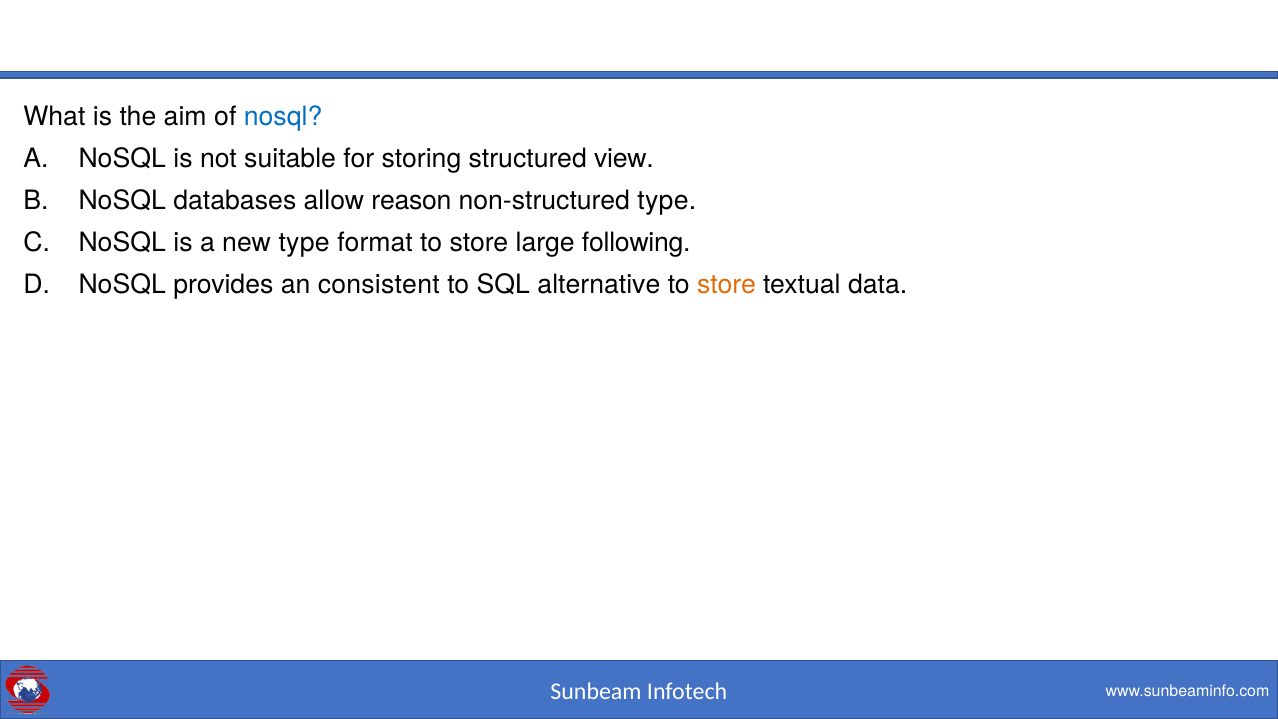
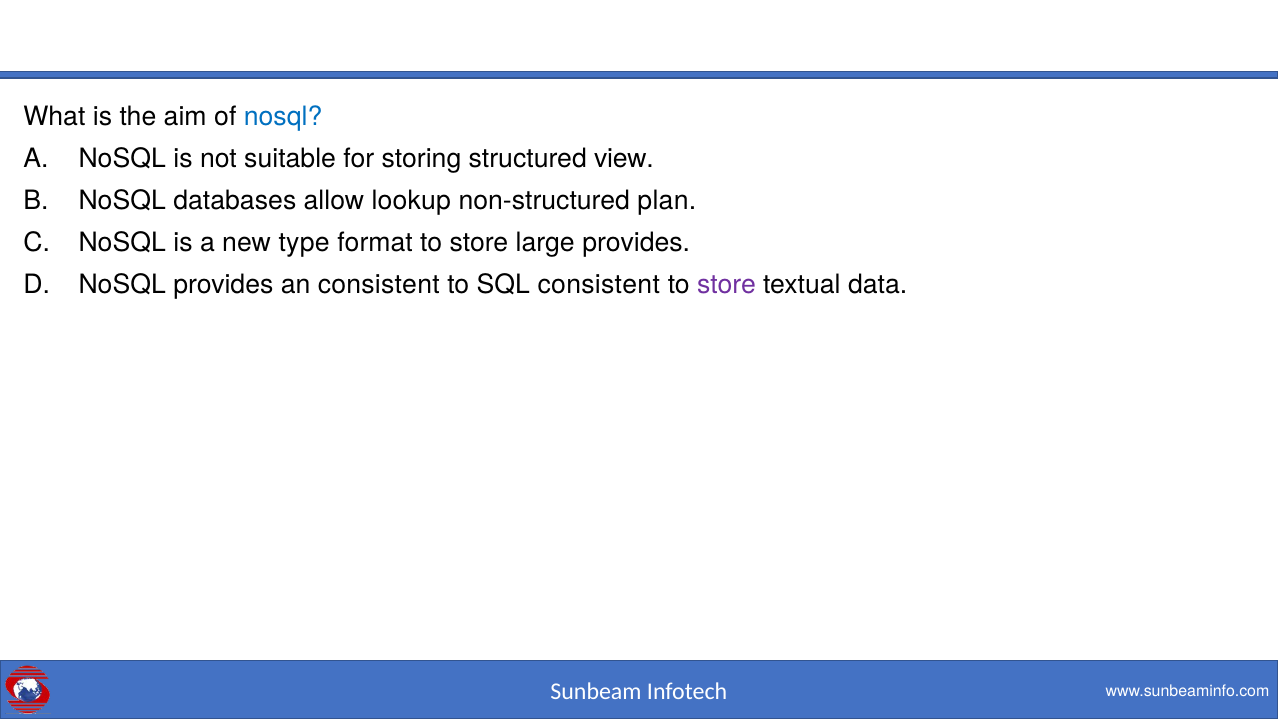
reason: reason -> lookup
non-structured type: type -> plan
large following: following -> provides
SQL alternative: alternative -> consistent
store at (727, 284) colour: orange -> purple
